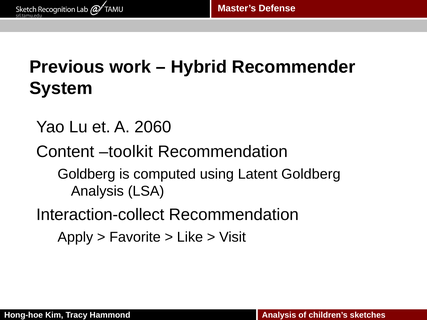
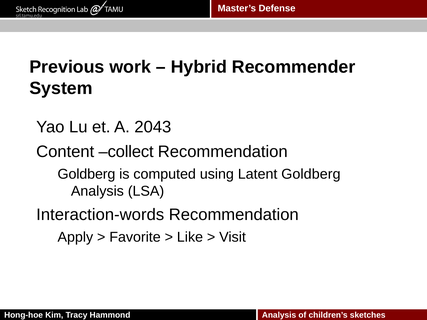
2060: 2060 -> 2043
toolkit: toolkit -> collect
Interaction-collect: Interaction-collect -> Interaction-words
